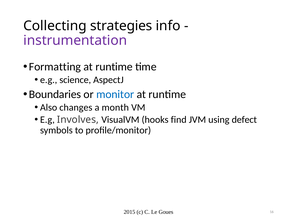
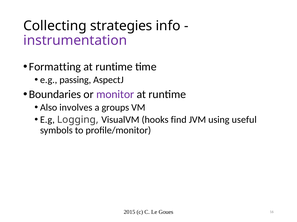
science: science -> passing
monitor colour: blue -> purple
changes: changes -> involves
month: month -> groups
Involves: Involves -> Logging
defect: defect -> useful
